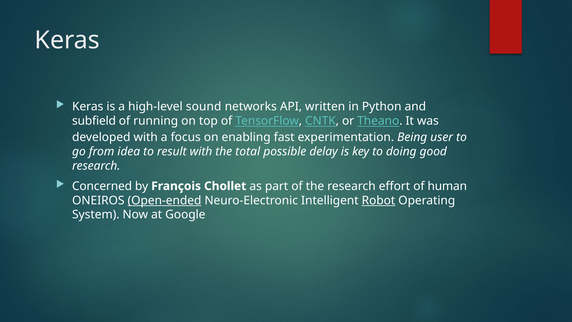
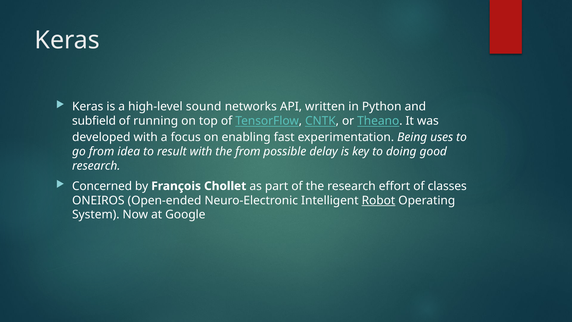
user: user -> uses
the total: total -> from
human: human -> classes
Open-ended underline: present -> none
